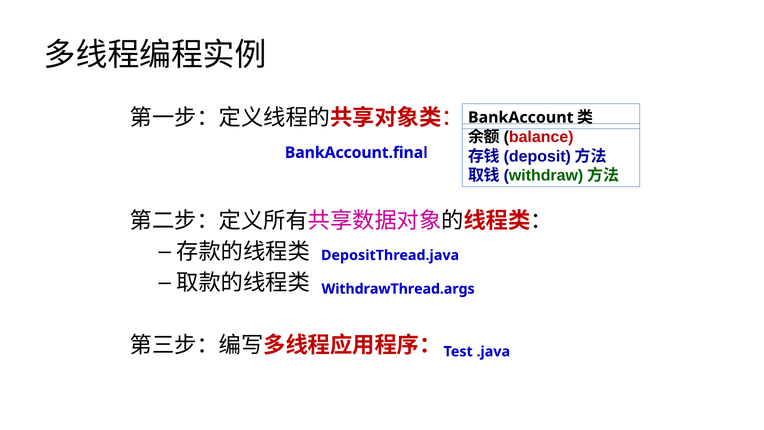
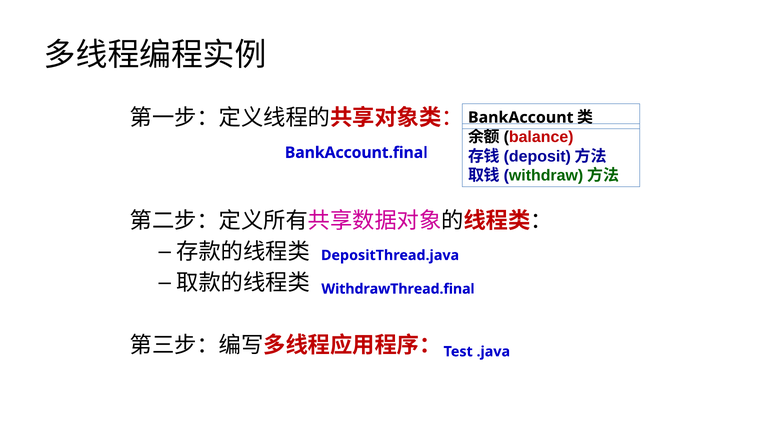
WithdrawThread.args: WithdrawThread.args -> WithdrawThread.final
